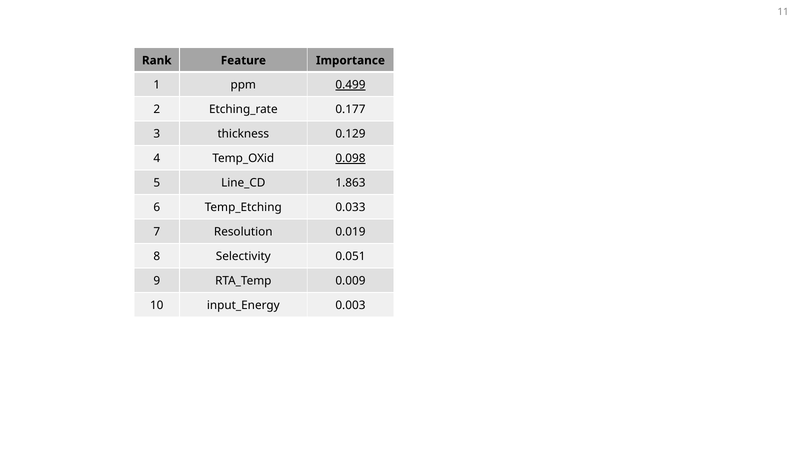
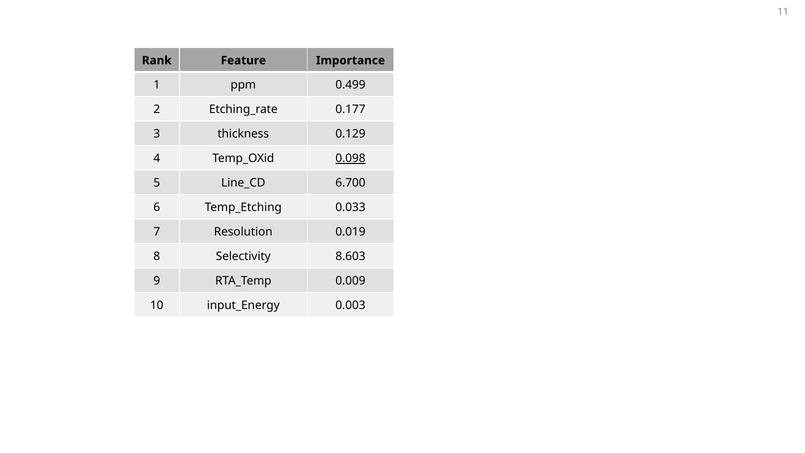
0.499 underline: present -> none
1.863: 1.863 -> 6.700
0.051: 0.051 -> 8.603
